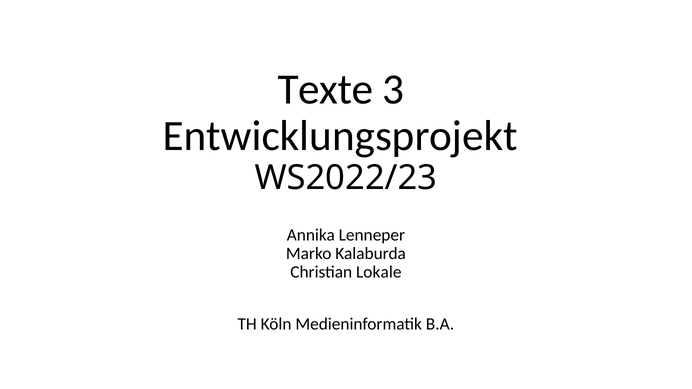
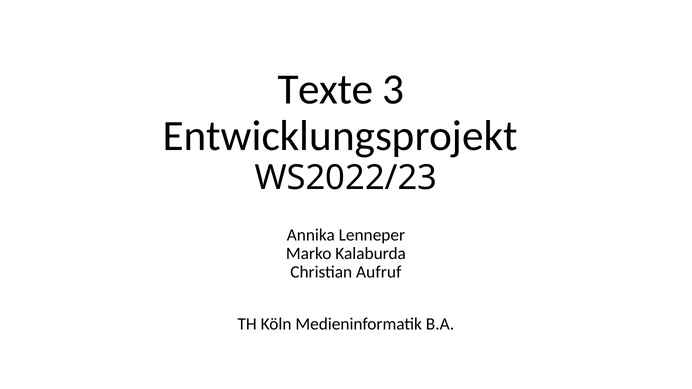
Lokale: Lokale -> Aufruf
